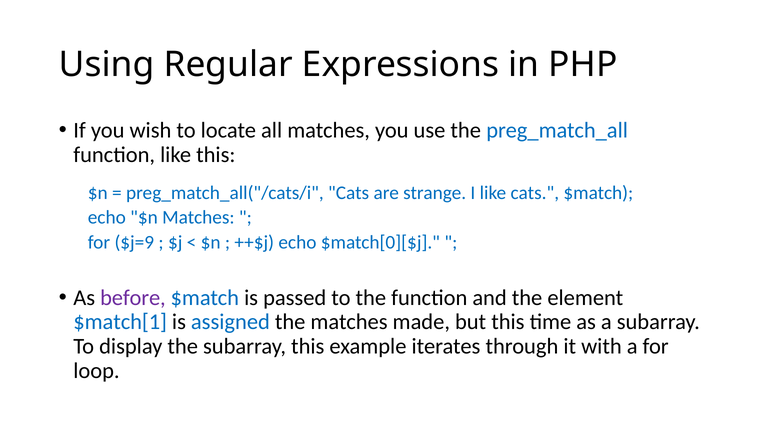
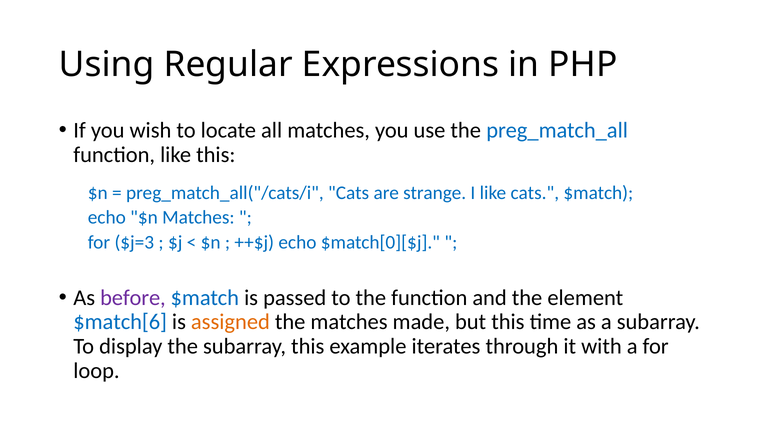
$j=9: $j=9 -> $j=3
$match[1: $match[1 -> $match[6
assigned colour: blue -> orange
